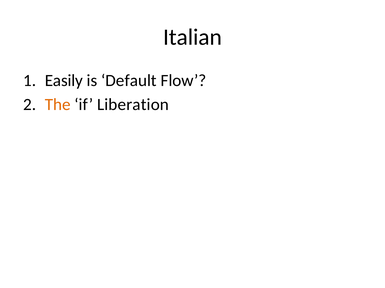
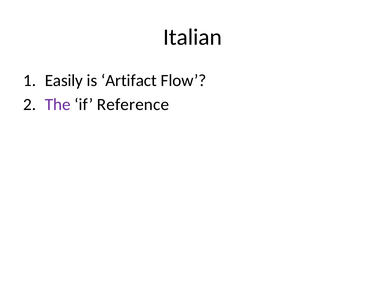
Default: Default -> Artifact
The colour: orange -> purple
Liberation: Liberation -> Reference
